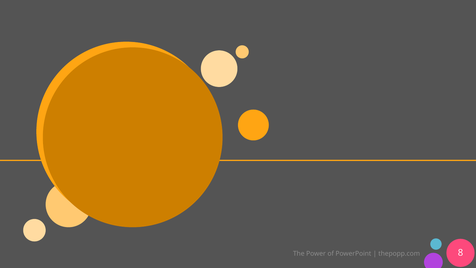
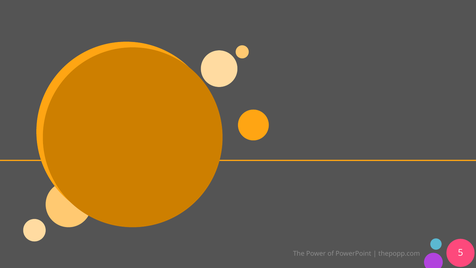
8: 8 -> 5
